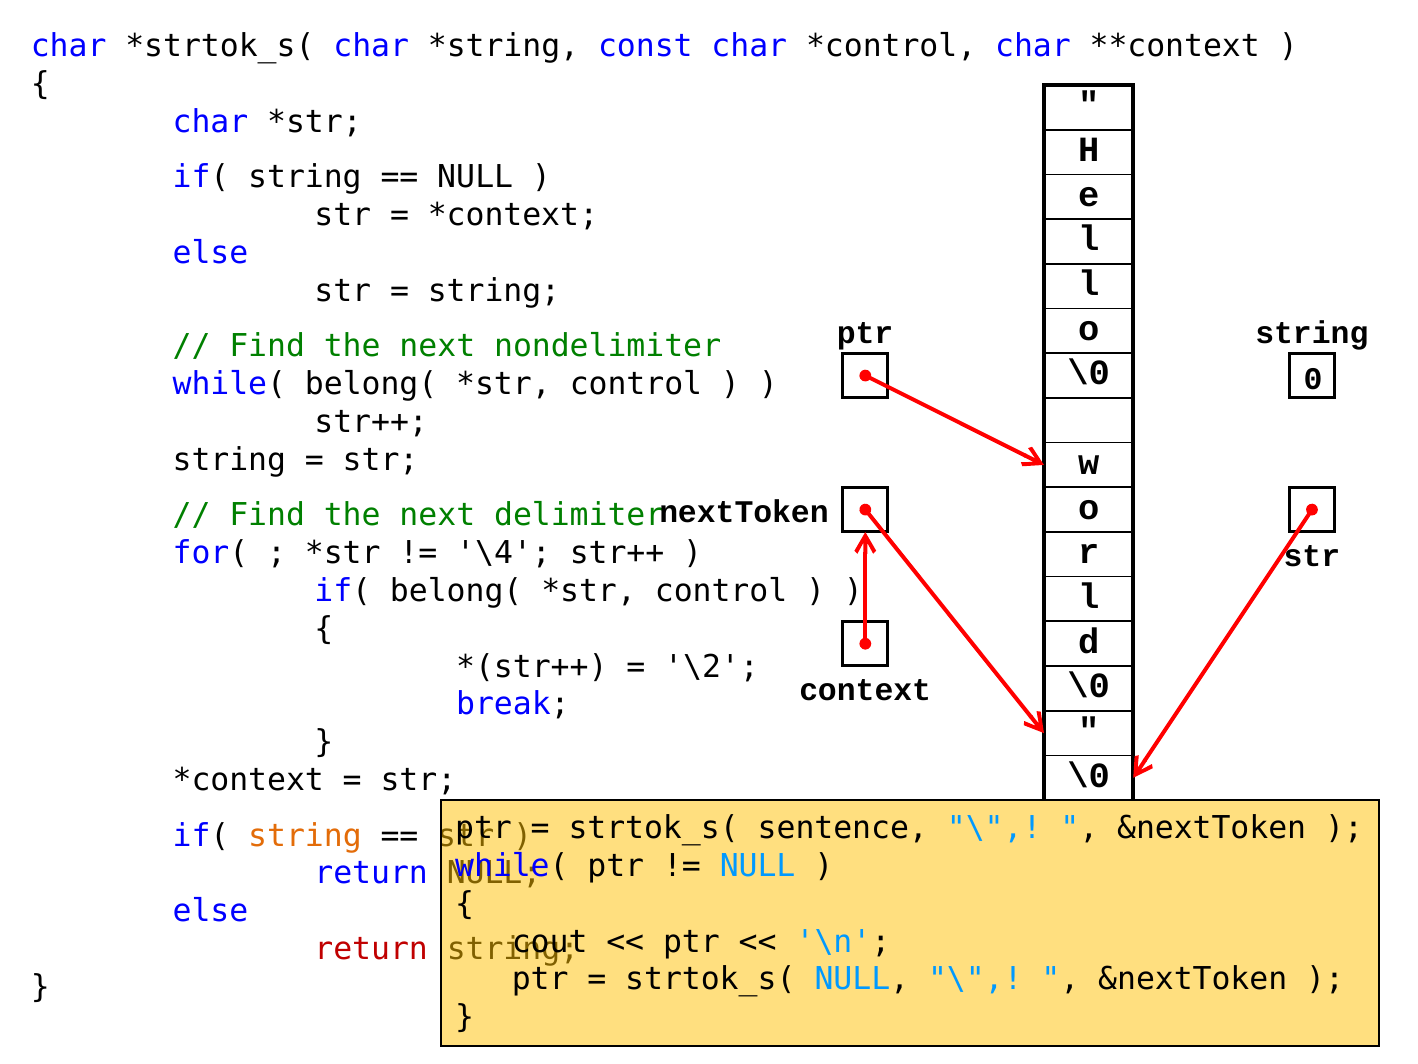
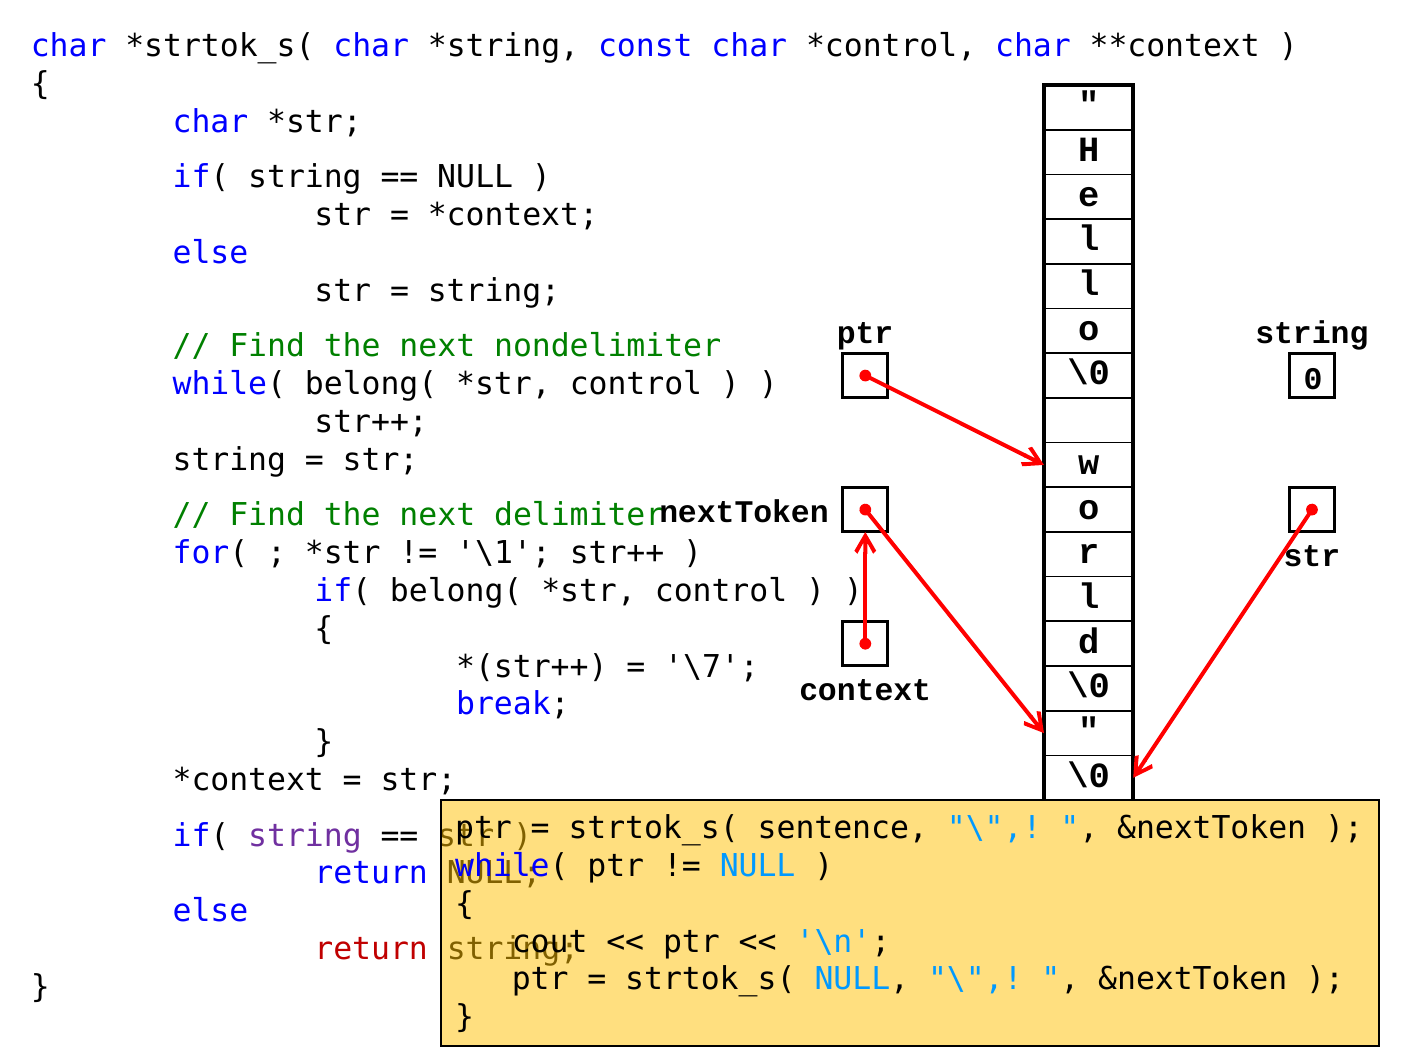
\4: \4 -> \1
\2: \2 -> \7
string at (305, 835) colour: orange -> purple
